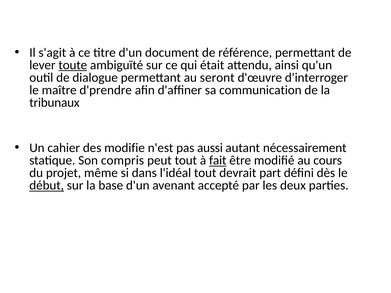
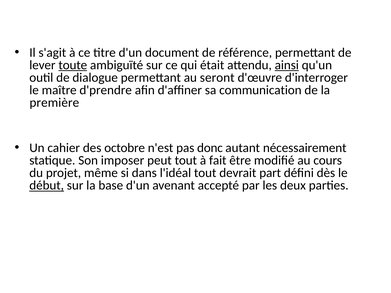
ainsi underline: none -> present
tribunaux: tribunaux -> première
modifie: modifie -> octobre
aussi: aussi -> donc
compris: compris -> imposer
fait underline: present -> none
